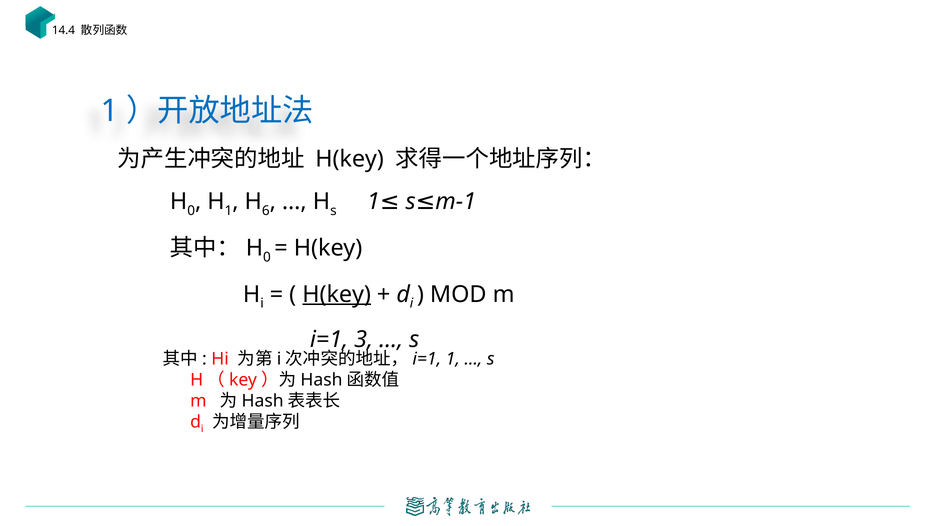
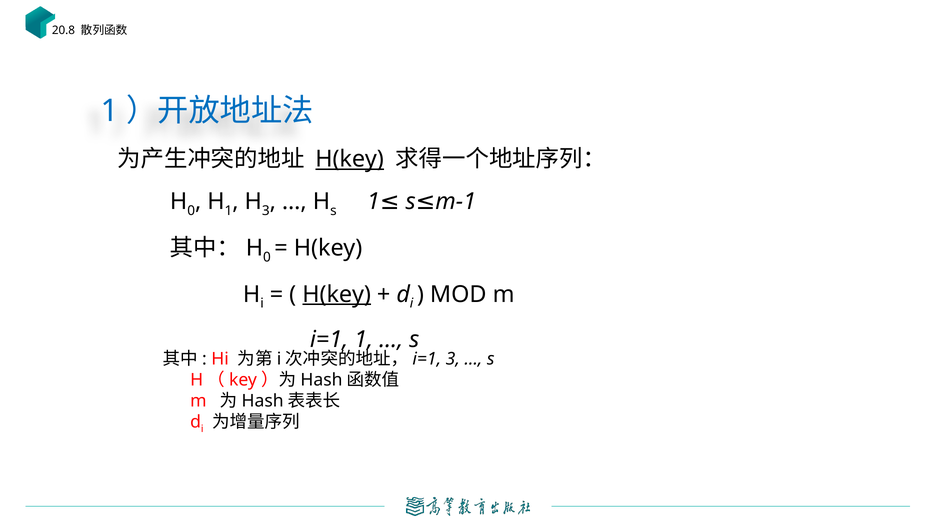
14.4: 14.4 -> 20.8
H(key at (350, 159) underline: none -> present
6 at (266, 211): 6 -> 3
i=1 3: 3 -> 1
1 at (453, 359): 1 -> 3
